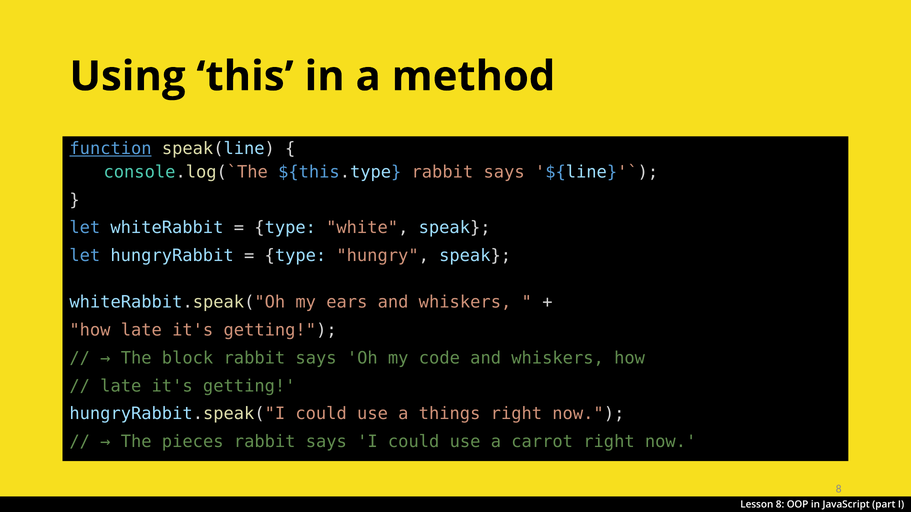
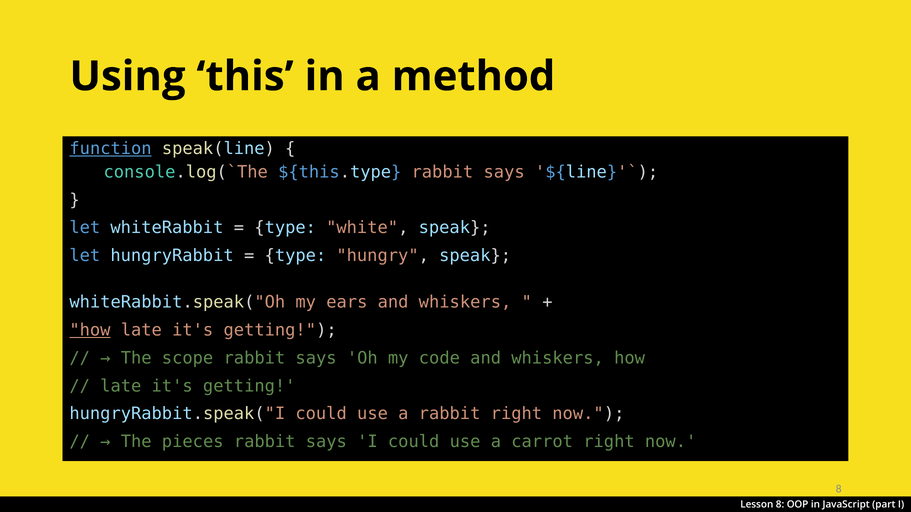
how at (90, 330) underline: none -> present
block: block -> scope
a things: things -> rabbit
